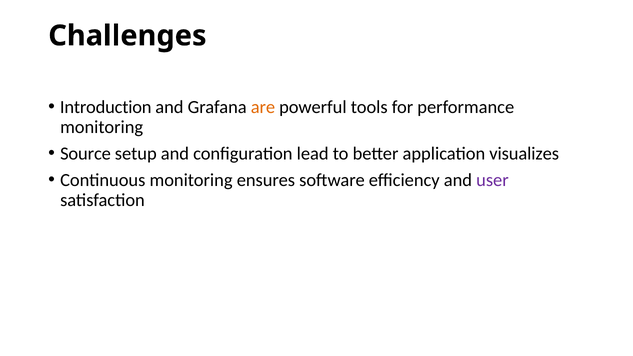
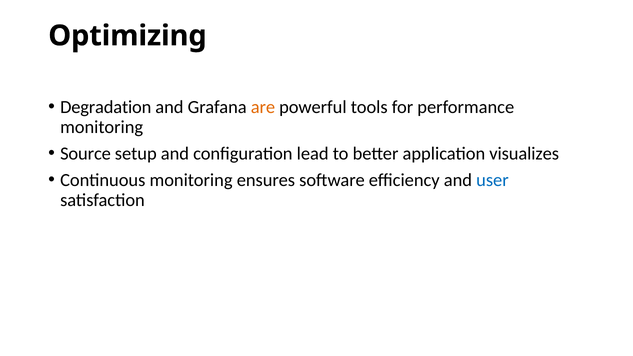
Challenges: Challenges -> Optimizing
Introduction: Introduction -> Degradation
user colour: purple -> blue
